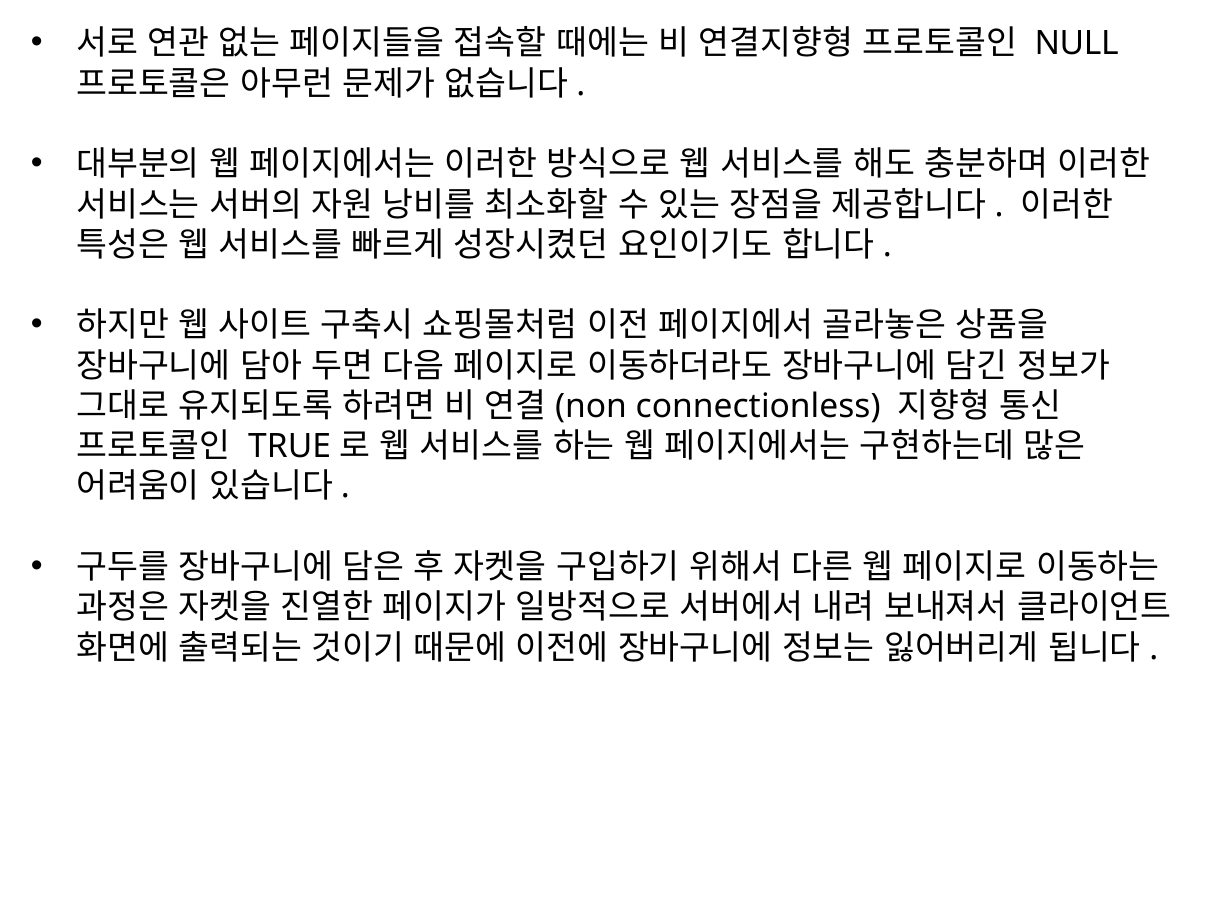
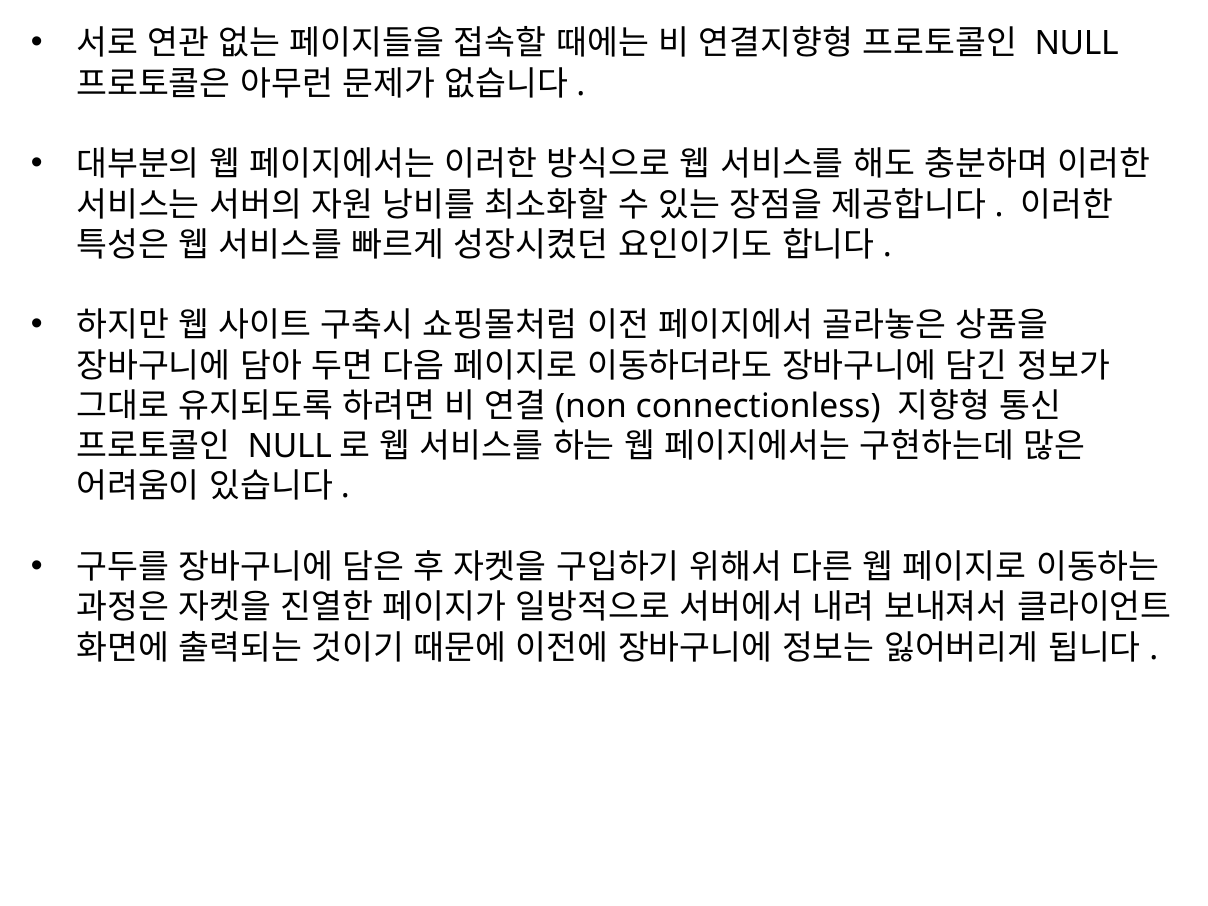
TRUE at (290, 447): TRUE -> NULL
